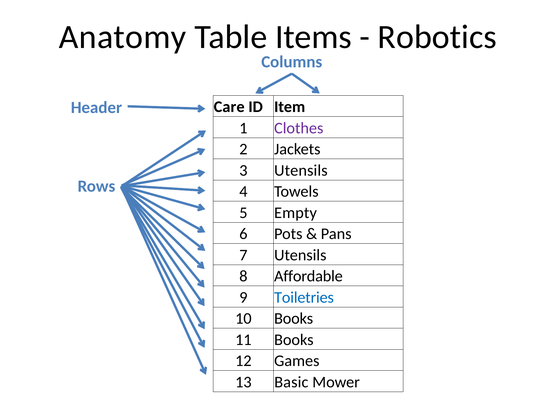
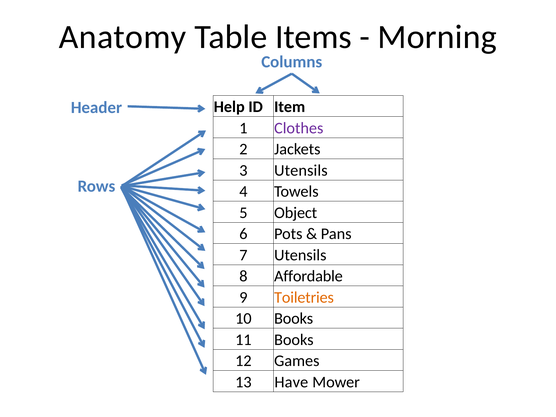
Robotics: Robotics -> Morning
Care: Care -> Help
Empty: Empty -> Object
Toiletries colour: blue -> orange
Basic: Basic -> Have
